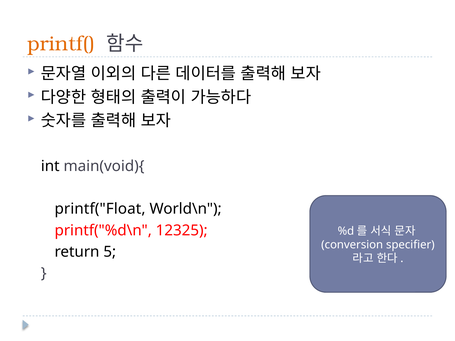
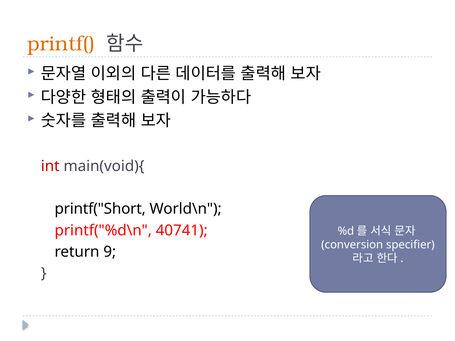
int colour: black -> red
printf("Float: printf("Float -> printf("Short
12325: 12325 -> 40741
5: 5 -> 9
